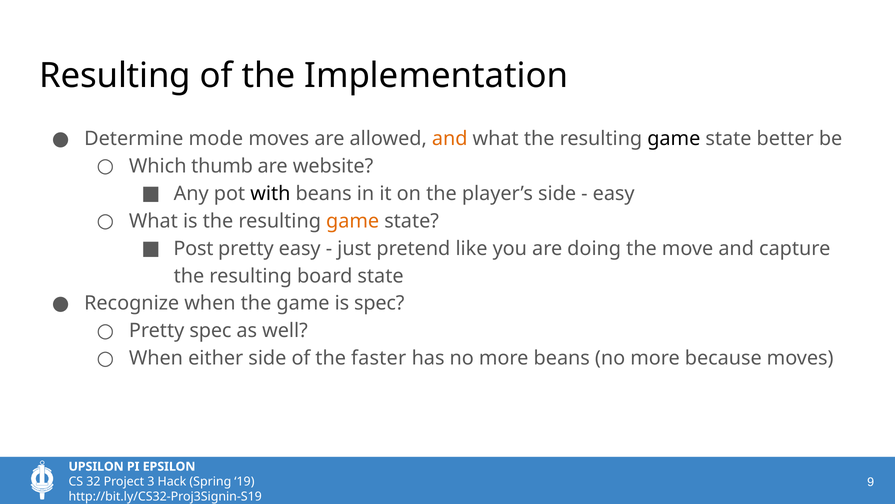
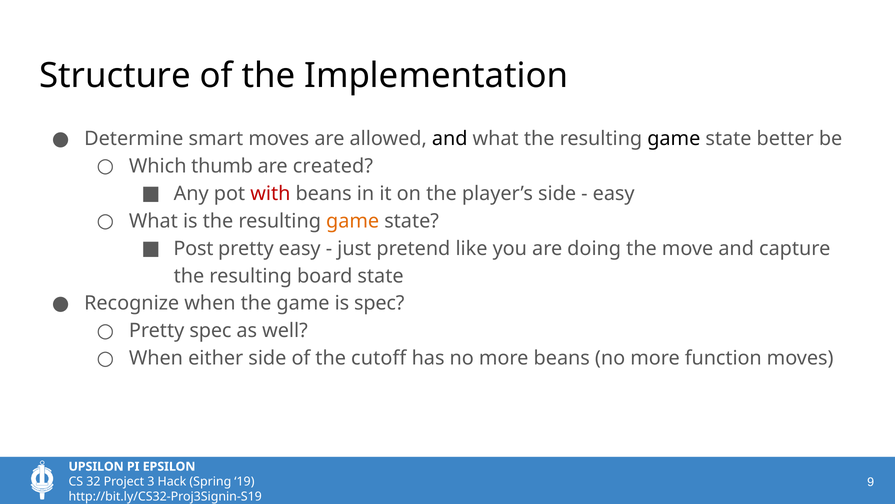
Resulting at (115, 76): Resulting -> Structure
mode: mode -> smart
and at (450, 139) colour: orange -> black
website: website -> created
with colour: black -> red
faster: faster -> cutoff
because: because -> function
